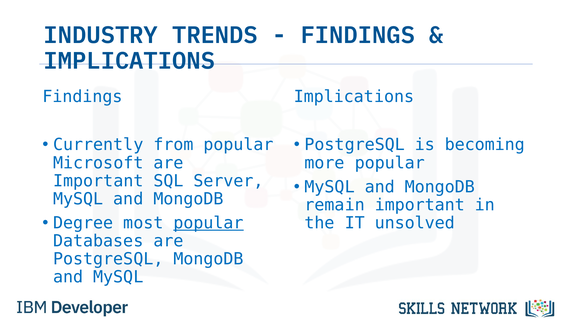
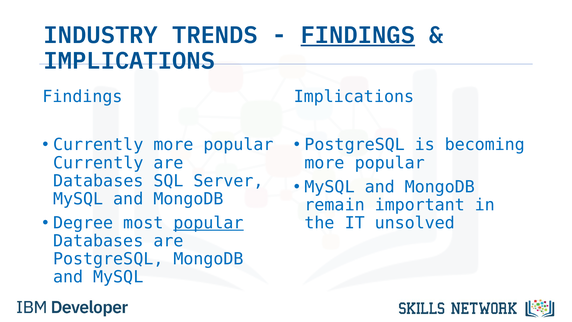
FINDINGS at (358, 35) underline: none -> present
Currently from: from -> more
Microsoft at (98, 163): Microsoft -> Currently
Important at (98, 181): Important -> Databases
